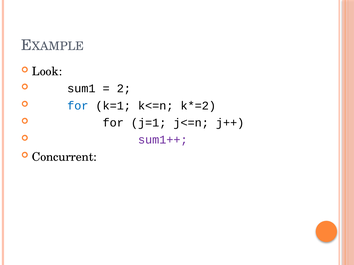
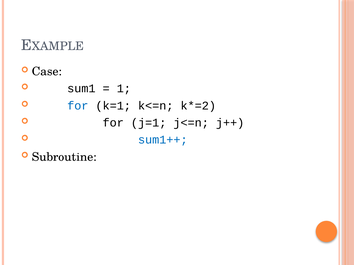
Look: Look -> Case
2: 2 -> 1
sum1++ colour: purple -> blue
Concurrent: Concurrent -> Subroutine
